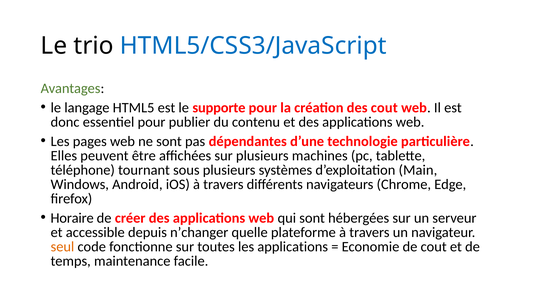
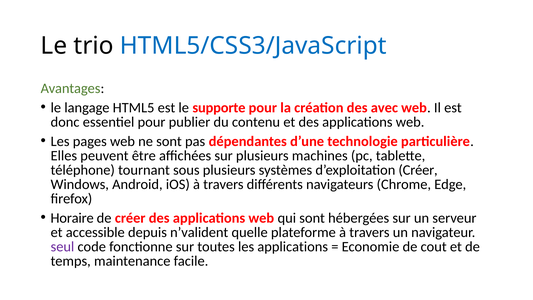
des cout: cout -> avec
d’exploitation Main: Main -> Créer
n’changer: n’changer -> n’valident
seul colour: orange -> purple
